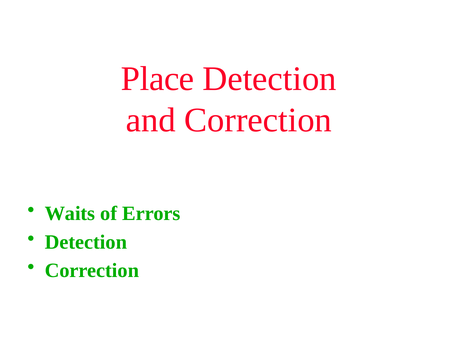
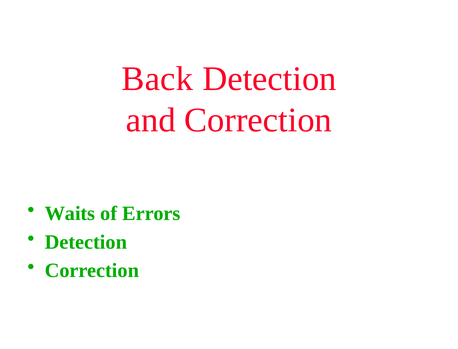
Place: Place -> Back
